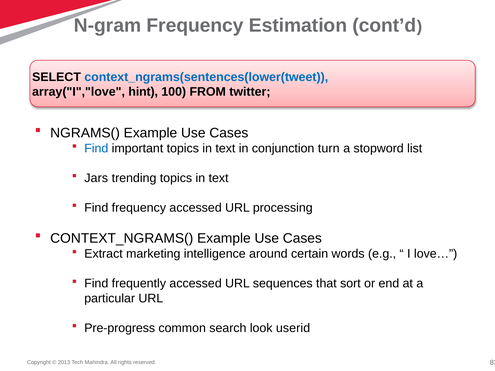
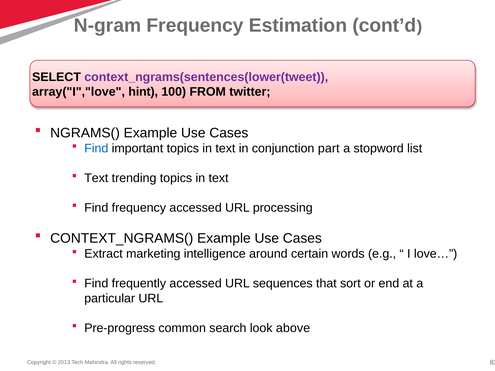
context_ngrams(sentences(lower(tweet colour: blue -> purple
turn: turn -> part
Jars at (96, 178): Jars -> Text
userid: userid -> above
